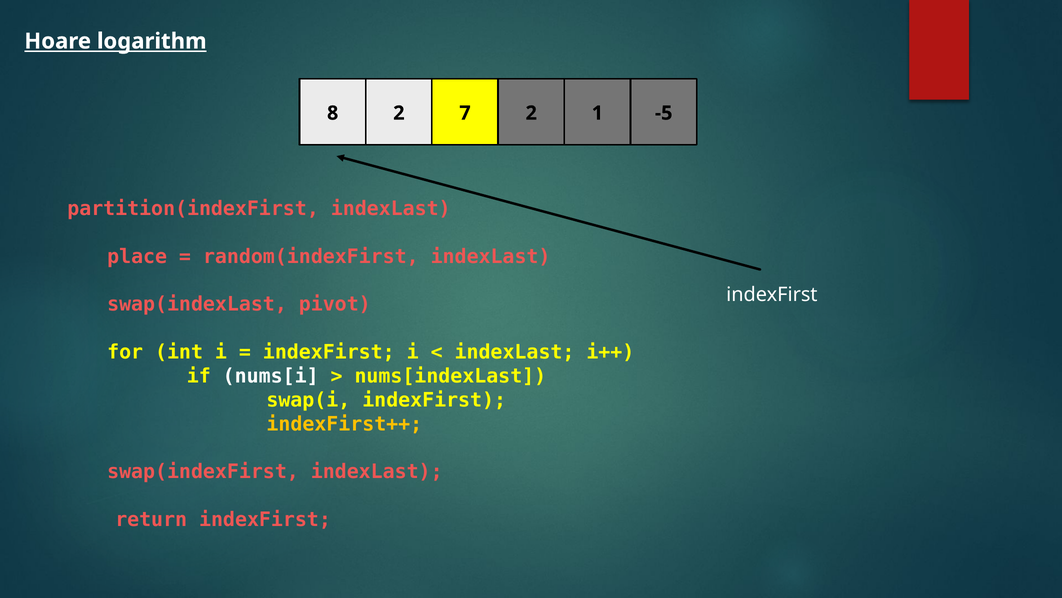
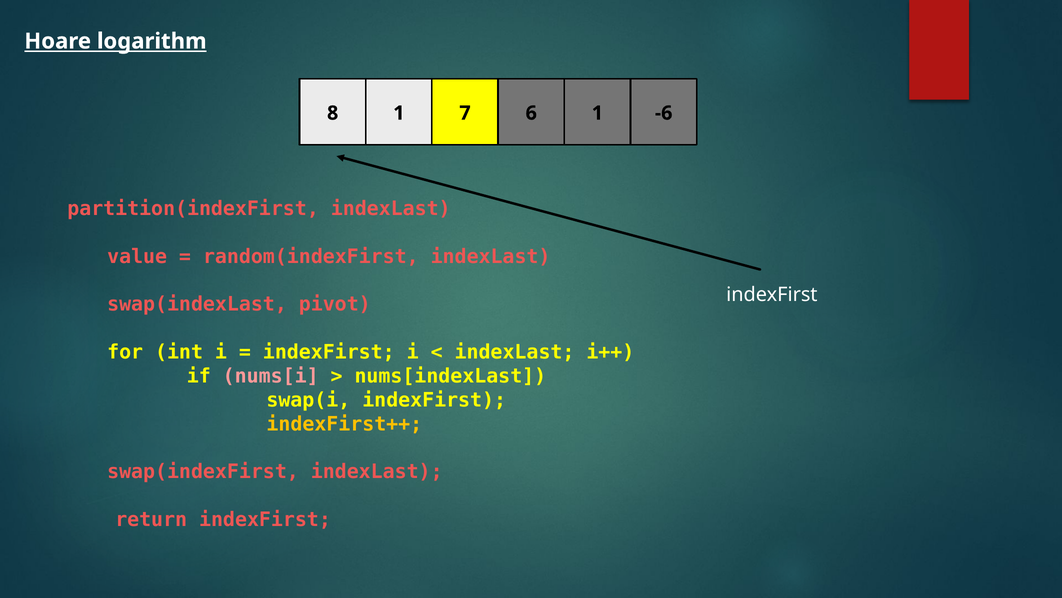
8 2: 2 -> 1
7 2: 2 -> 6
-5: -5 -> -6
place: place -> value
nums[i colour: white -> pink
